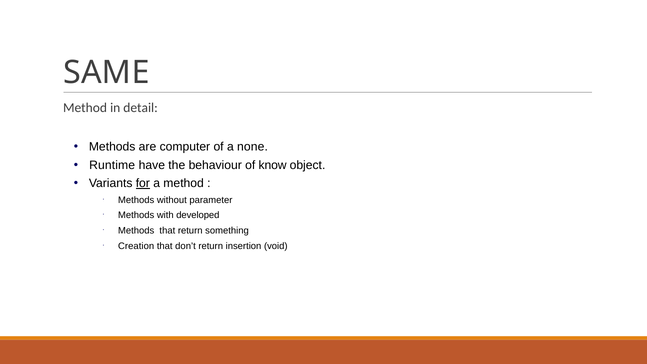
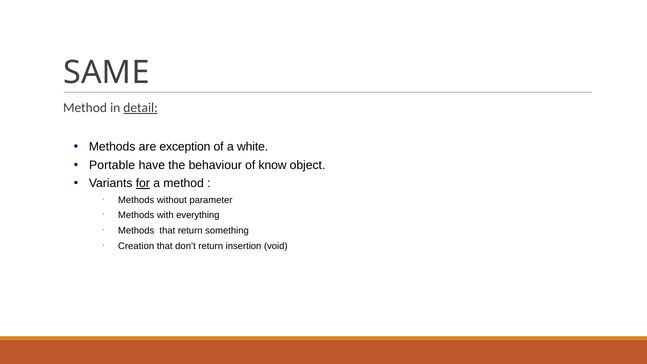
detail underline: none -> present
computer: computer -> exception
none: none -> white
Runtime: Runtime -> Portable
developed: developed -> everything
